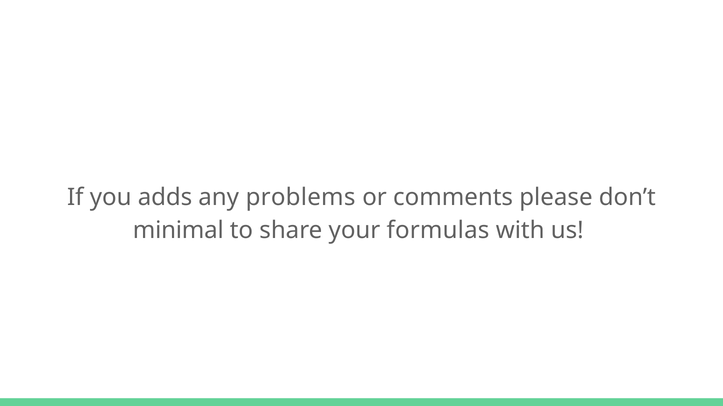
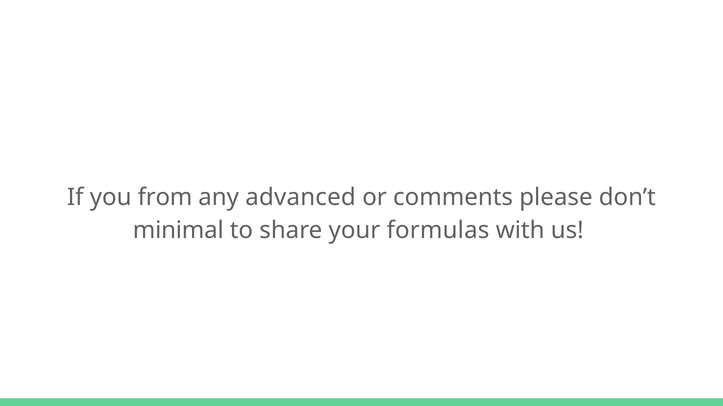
adds: adds -> from
problems: problems -> advanced
